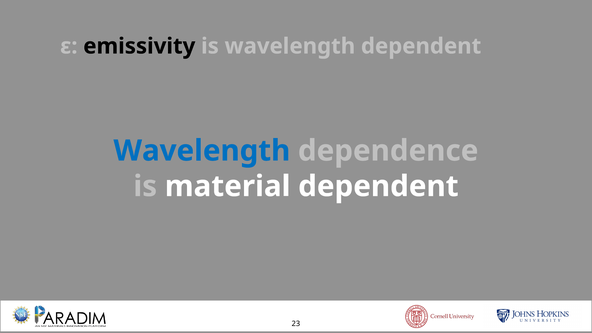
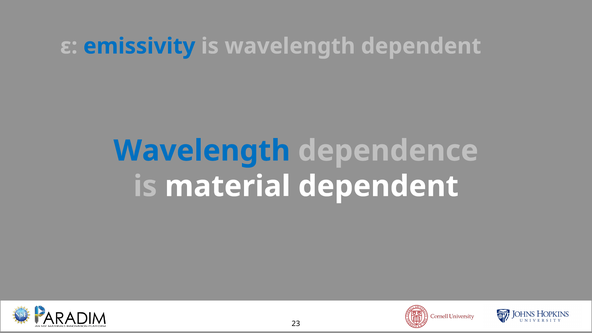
emissivity colour: black -> blue
